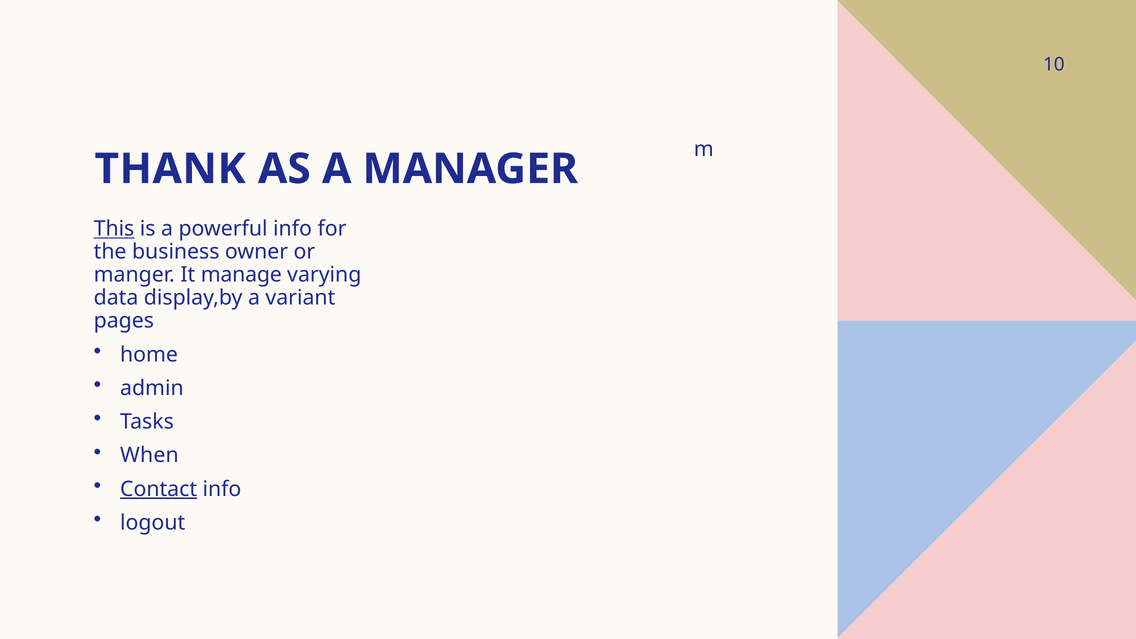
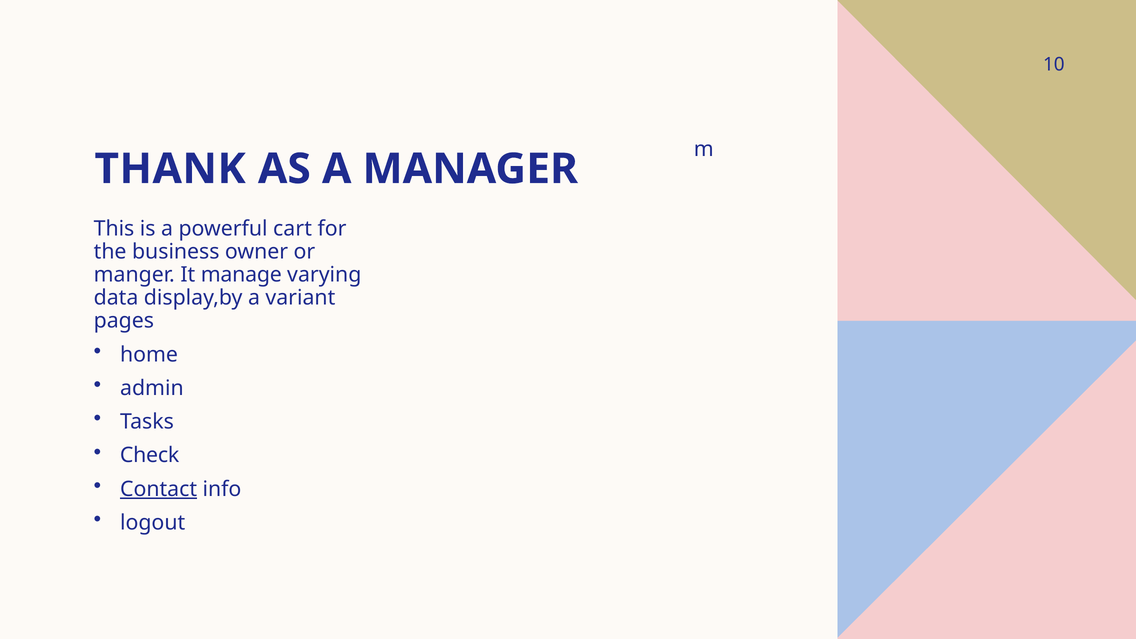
This underline: present -> none
powerful info: info -> cart
When: When -> Check
